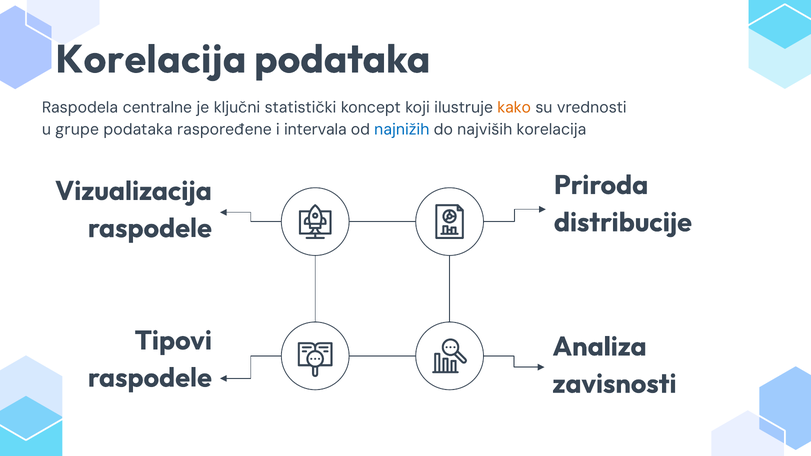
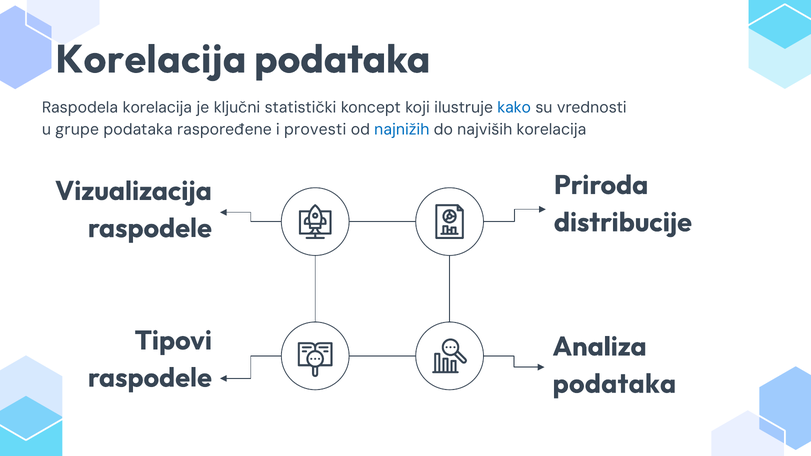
Raspodela centralne: centralne -> korelacija
kako colour: orange -> blue
intervala: intervala -> provesti
zavisnosti at (615, 384): zavisnosti -> podataka
